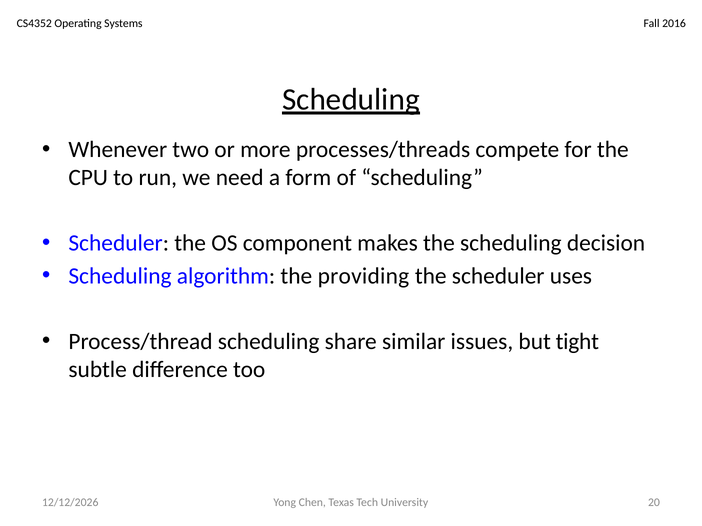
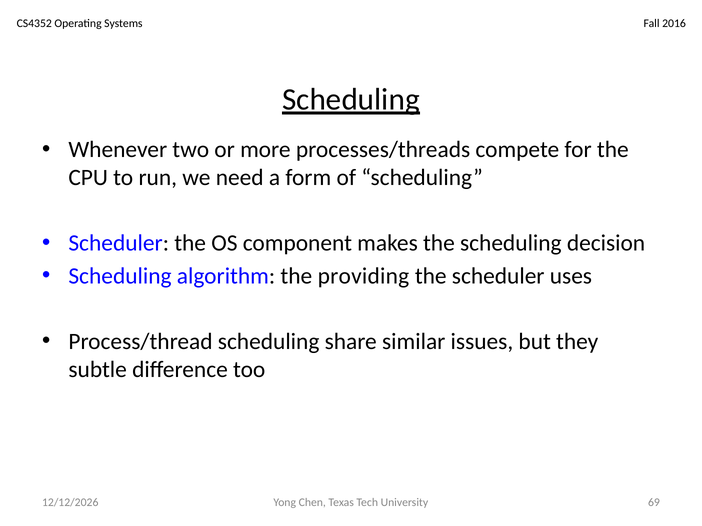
tight: tight -> they
20: 20 -> 69
